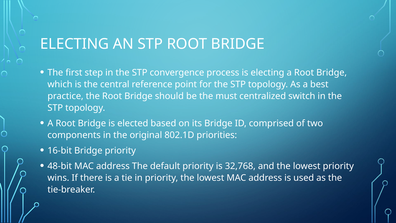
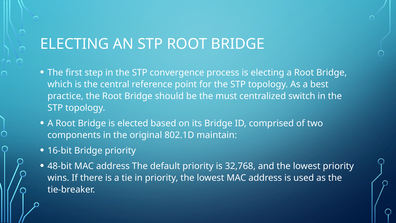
priorities: priorities -> maintain
